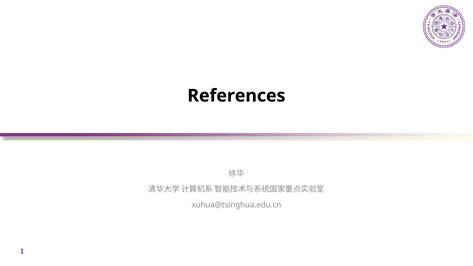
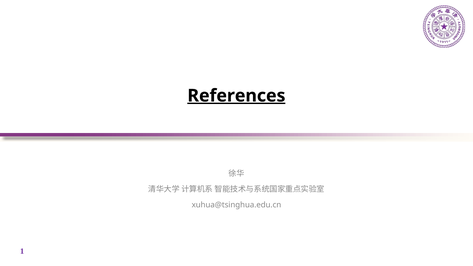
References underline: none -> present
